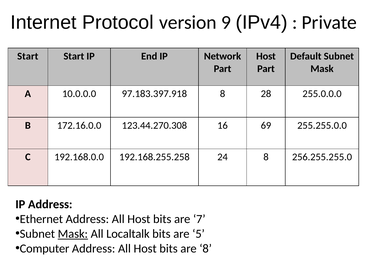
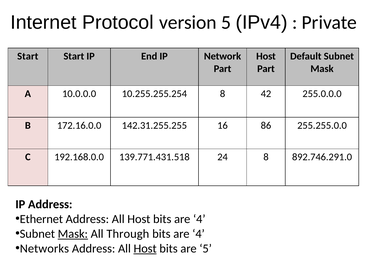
version 9: 9 -> 5
97.183.397.918: 97.183.397.918 -> 10.255.255.254
28: 28 -> 42
123.44.270.308: 123.44.270.308 -> 142.31.255.255
69: 69 -> 86
192.168.255.258: 192.168.255.258 -> 139.771.431.518
256.255.255.0: 256.255.255.0 -> 892.746.291.0
Host bits are 7: 7 -> 4
Localtalk: Localtalk -> Through
5 at (198, 234): 5 -> 4
Computer: Computer -> Networks
Host at (145, 249) underline: none -> present
are 8: 8 -> 5
